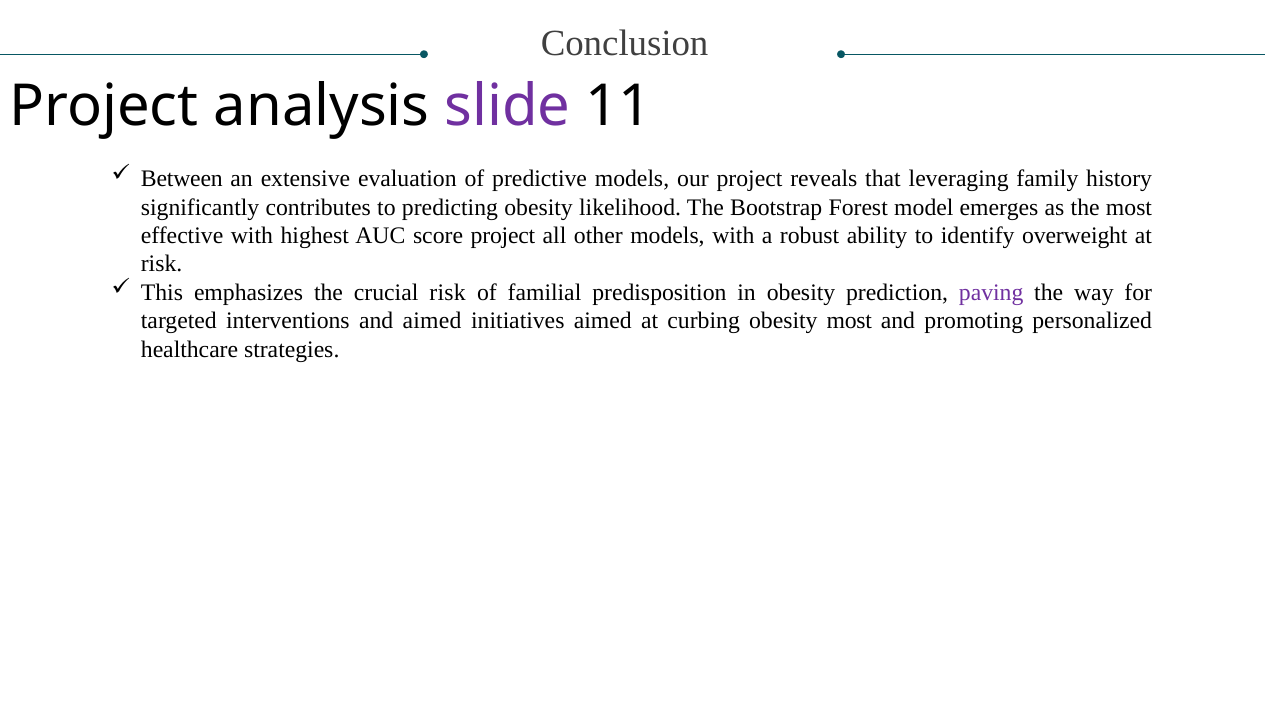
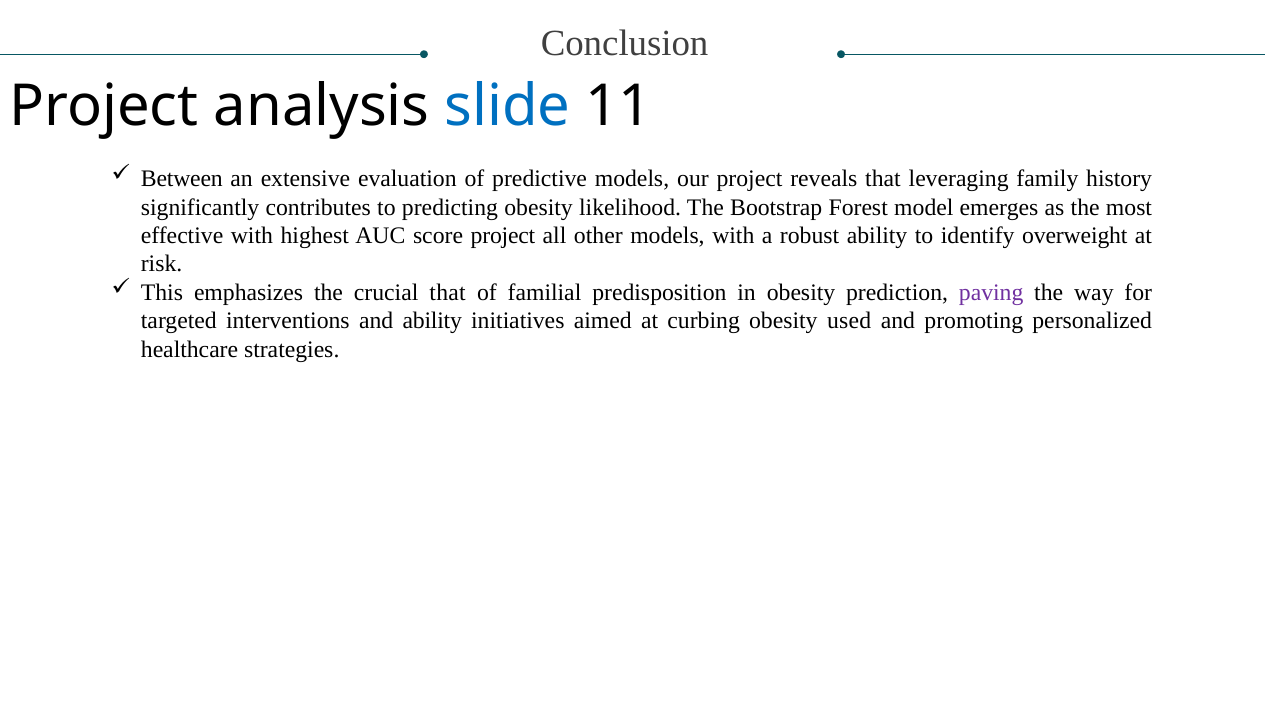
slide colour: purple -> blue
crucial risk: risk -> that
and aimed: aimed -> ability
obesity most: most -> used
